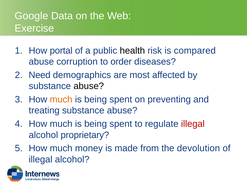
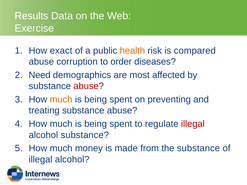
Google: Google -> Results
portal: portal -> exact
health colour: black -> orange
abuse at (89, 86) colour: black -> red
alcohol proprietary: proprietary -> substance
the devolution: devolution -> substance
